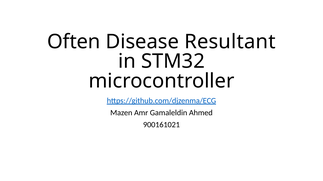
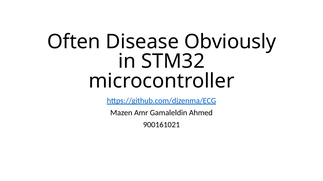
Resultant: Resultant -> Obviously
